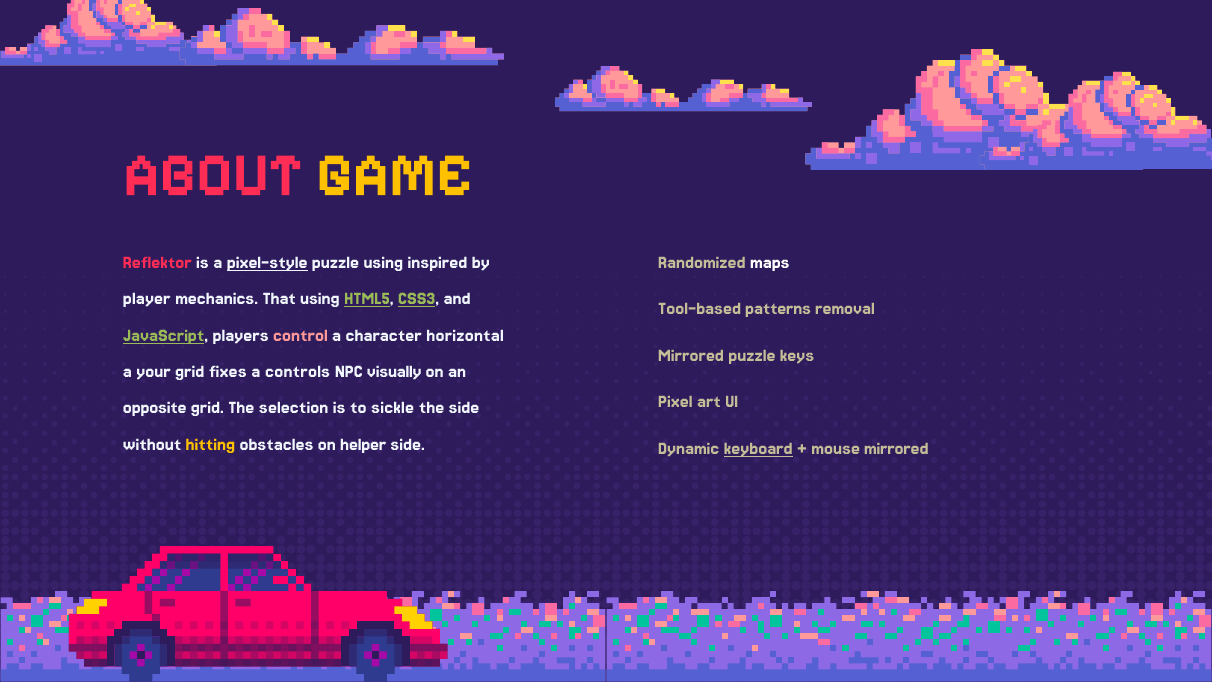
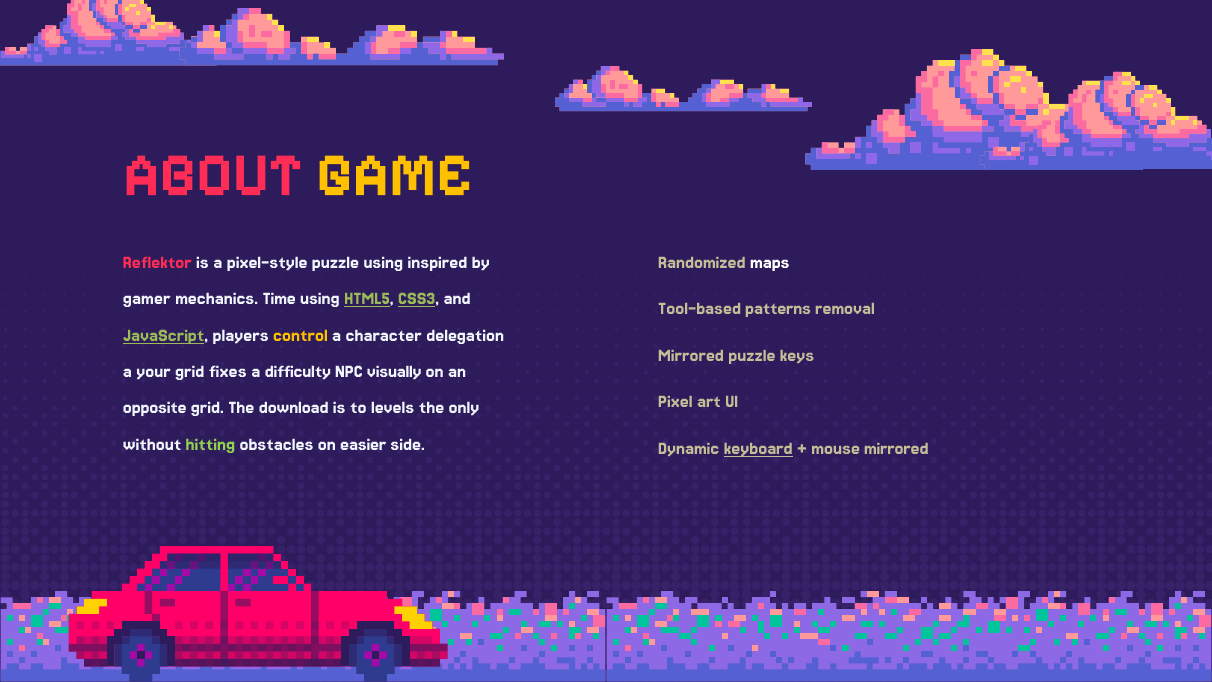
pixel-style underline: present -> none
player: player -> gamer
That: That -> Time
control colour: pink -> yellow
horizontal: horizontal -> delegation
controls: controls -> difficulty
selection: selection -> download
sickle: sickle -> levels
the side: side -> only
hitting colour: yellow -> light green
helper: helper -> easier
